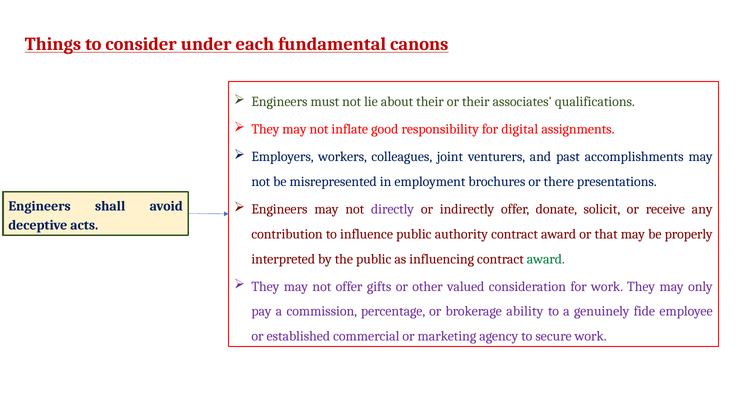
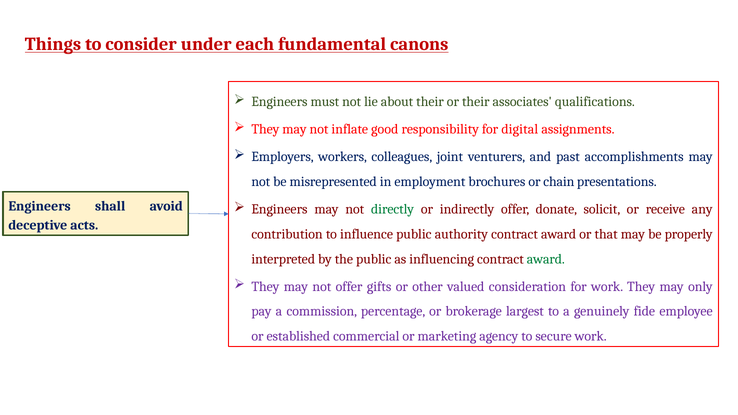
there: there -> chain
directly colour: purple -> green
ability: ability -> largest
